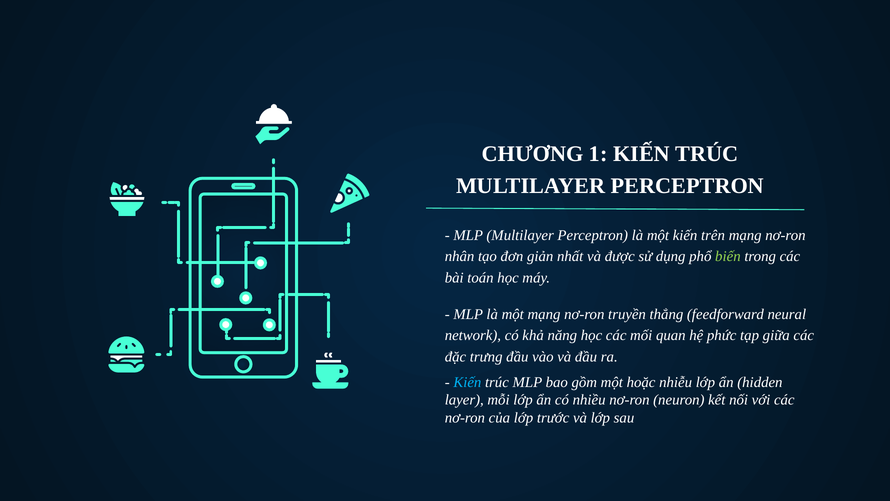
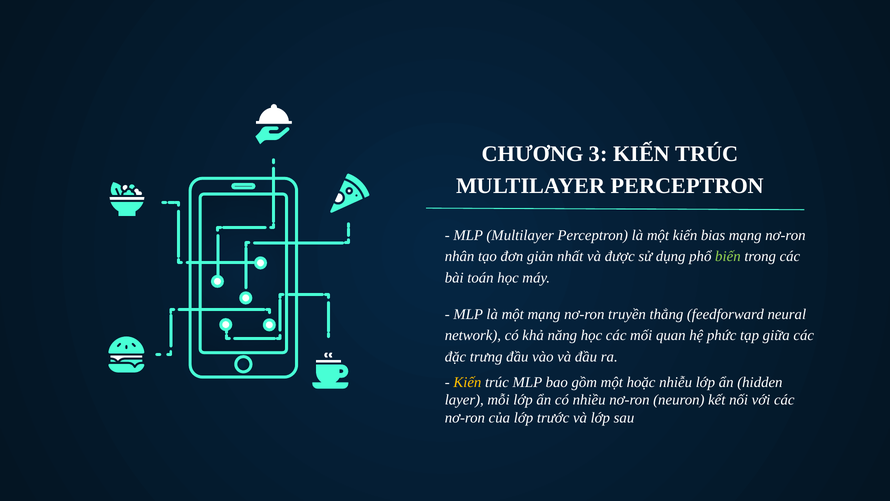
1: 1 -> 3
trên: trên -> bias
Kiến at (467, 382) colour: light blue -> yellow
